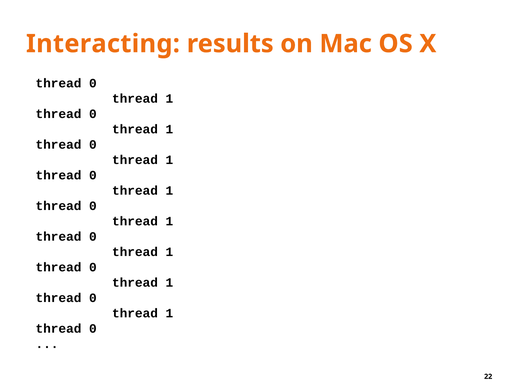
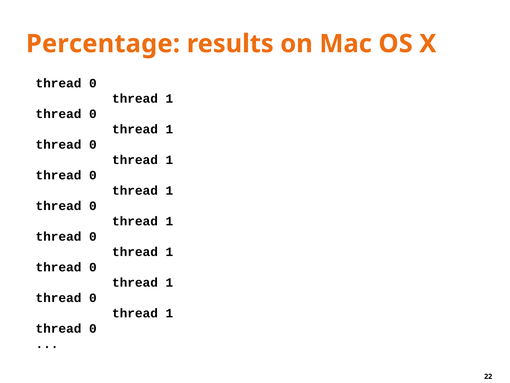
Interacting: Interacting -> Percentage
